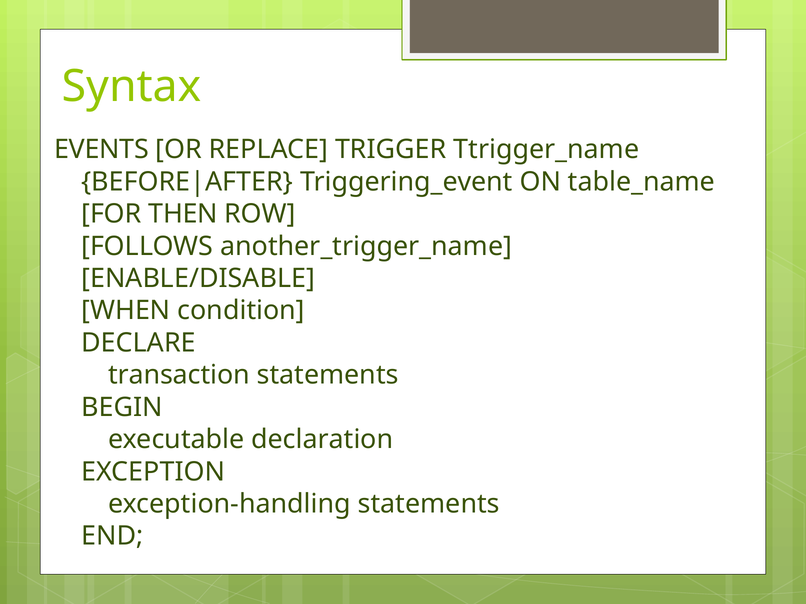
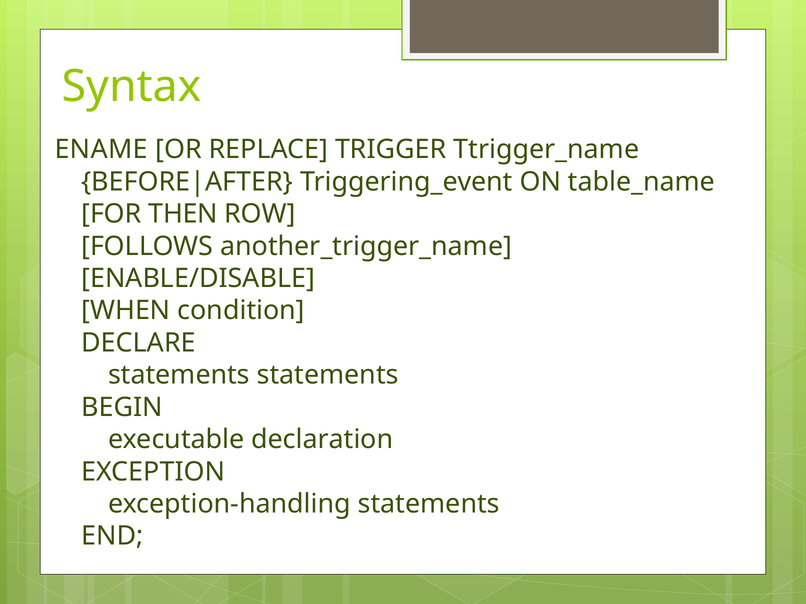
EVENTS: EVENTS -> ENAME
transaction at (179, 375): transaction -> statements
